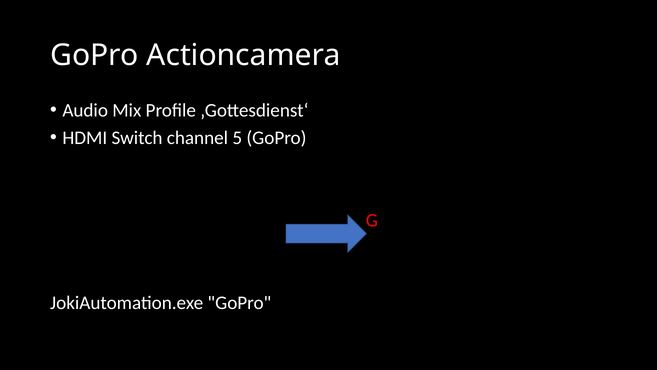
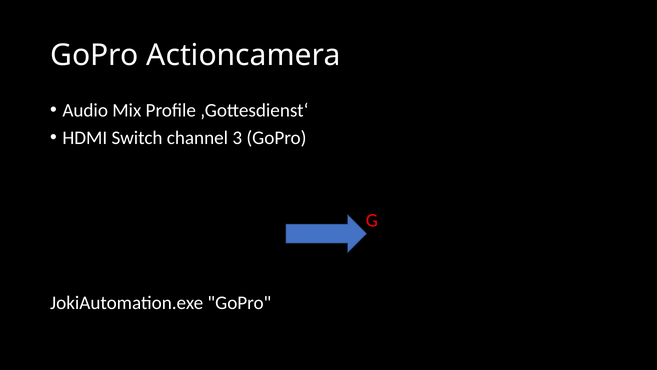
5: 5 -> 3
